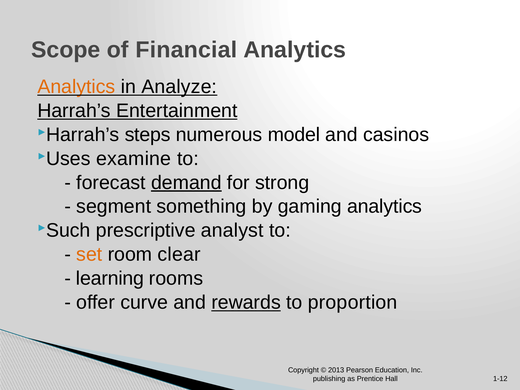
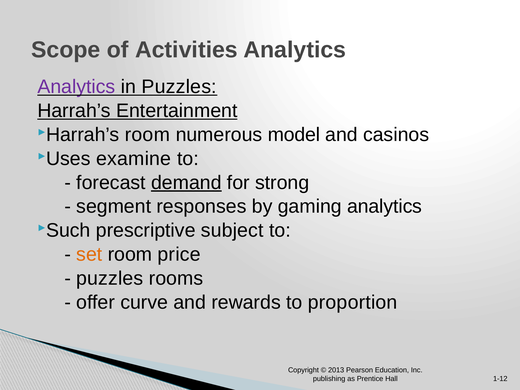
Financial: Financial -> Activities
Analytics at (76, 87) colour: orange -> purple
in Analyze: Analyze -> Puzzles
Harrah’s steps: steps -> room
something: something -> responses
analyst: analyst -> subject
clear: clear -> price
learning at (110, 278): learning -> puzzles
rewards underline: present -> none
